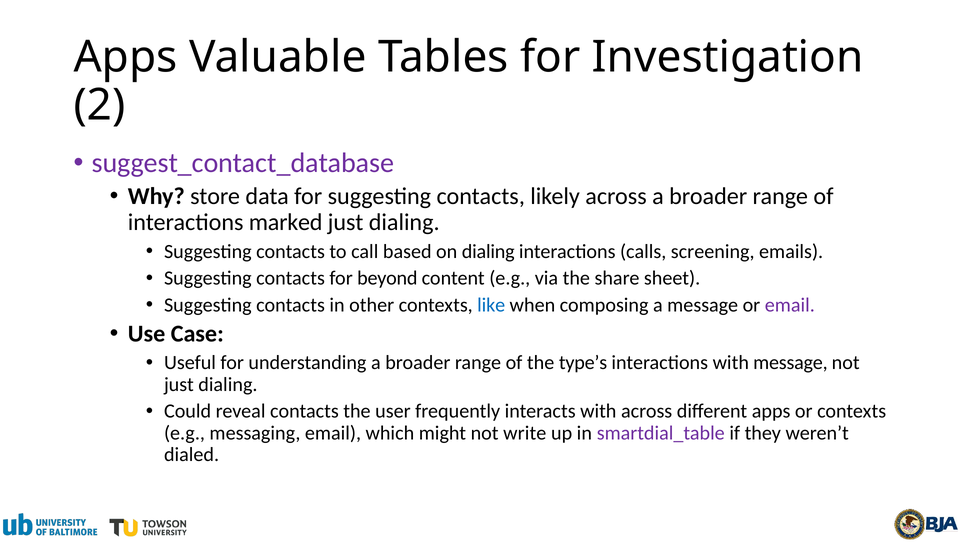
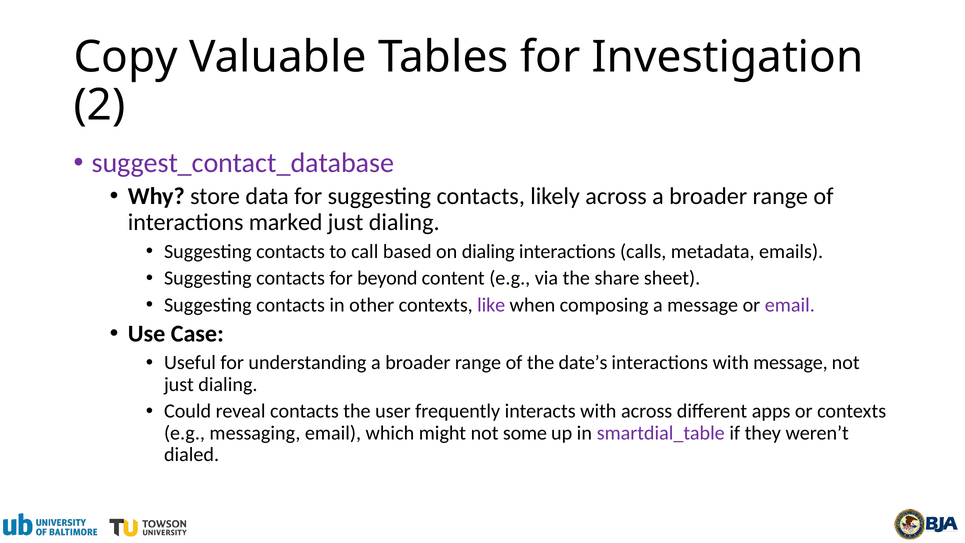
Apps at (126, 57): Apps -> Copy
screening: screening -> metadata
like colour: blue -> purple
type’s: type’s -> date’s
write: write -> some
